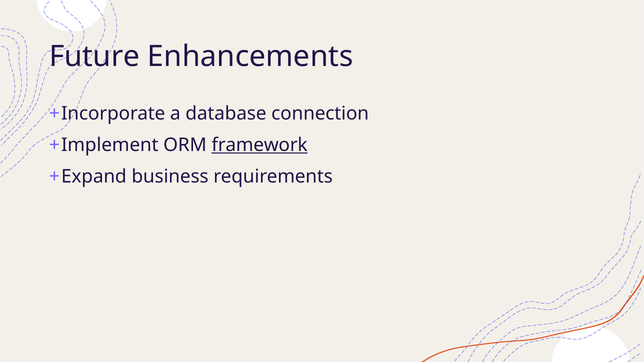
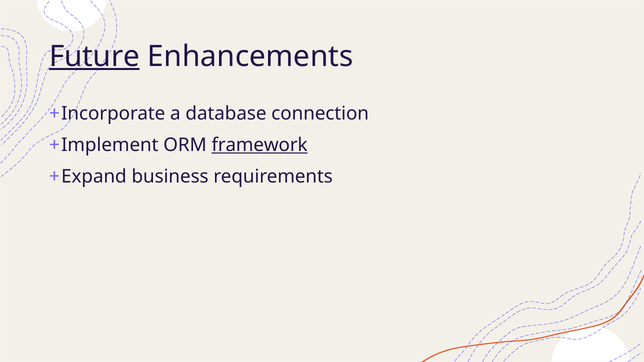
Future underline: none -> present
